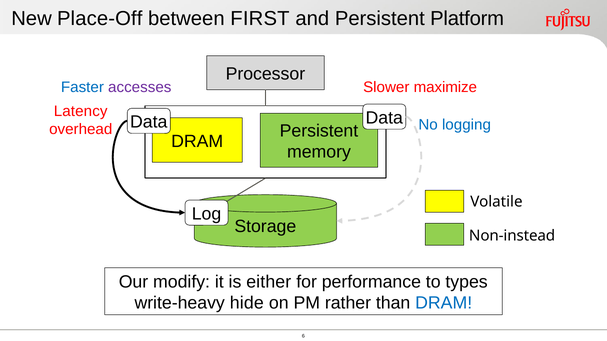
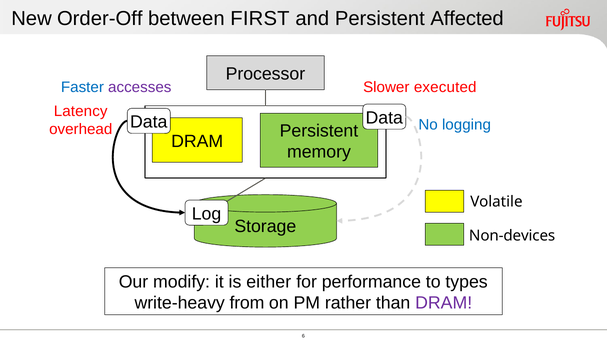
Place-Off: Place-Off -> Order-Off
Platform: Platform -> Affected
maximize: maximize -> executed
Non-instead: Non-instead -> Non-devices
hide: hide -> from
DRAM at (444, 304) colour: blue -> purple
